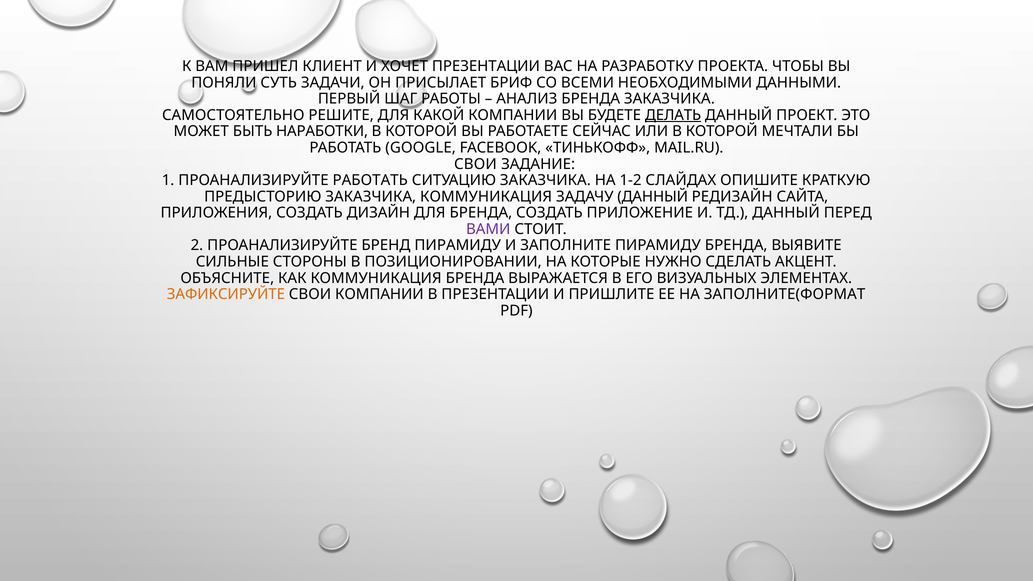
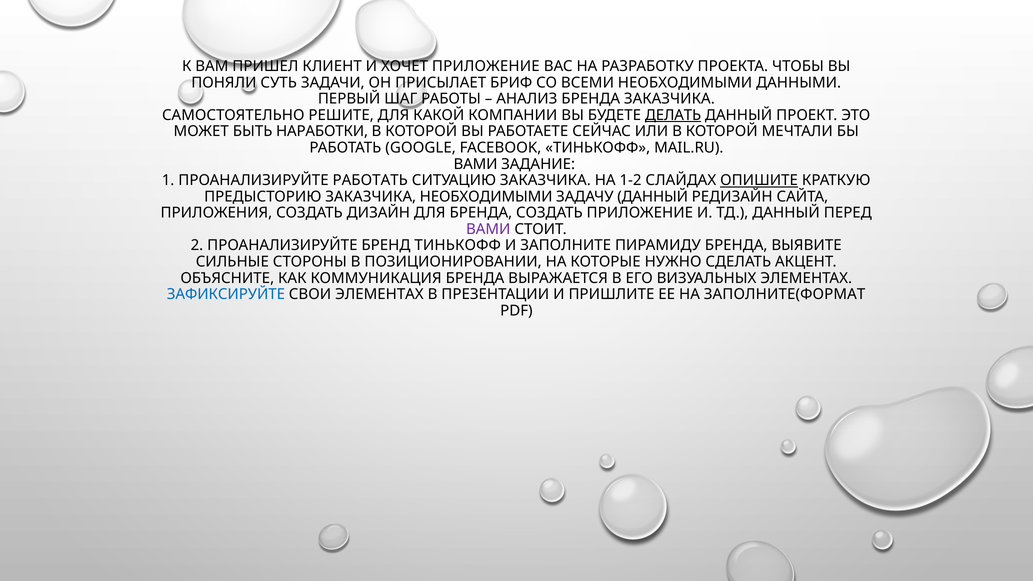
ХОЧЕТ ПРЕЗЕНТАЦИИ: ПРЕЗЕНТАЦИИ -> ПРИЛОЖЕНИЕ
СВОИ at (475, 164): СВОИ -> ВАМИ
ОПИШИТЕ underline: none -> present
ЗАКАЗЧИКА КОММУНИКАЦИЯ: КОММУНИКАЦИЯ -> НЕОБХОДИМЫМИ
БРЕНД ПИРАМИДУ: ПИРАМИДУ -> ТИНЬКОФФ
ЗАФИКСИРУЙТЕ colour: orange -> blue
СВОИ КОМПАНИИ: КОМПАНИИ -> ЭЛЕМЕНТАХ
